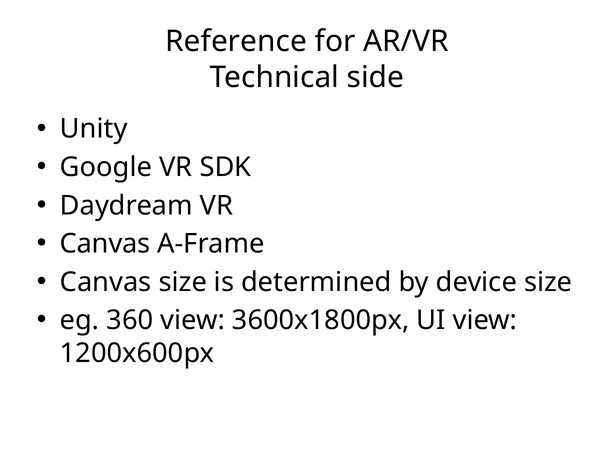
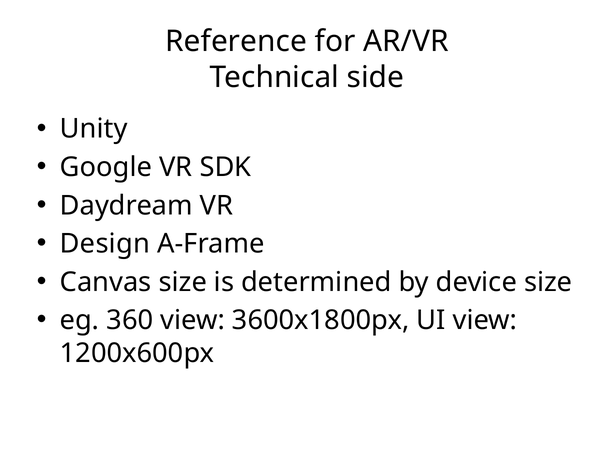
Canvas at (105, 244): Canvas -> Design
